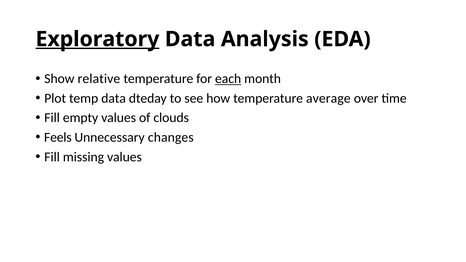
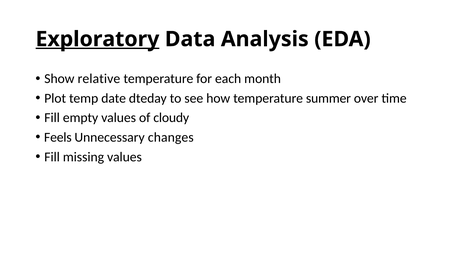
each underline: present -> none
temp data: data -> date
average: average -> summer
clouds: clouds -> cloudy
